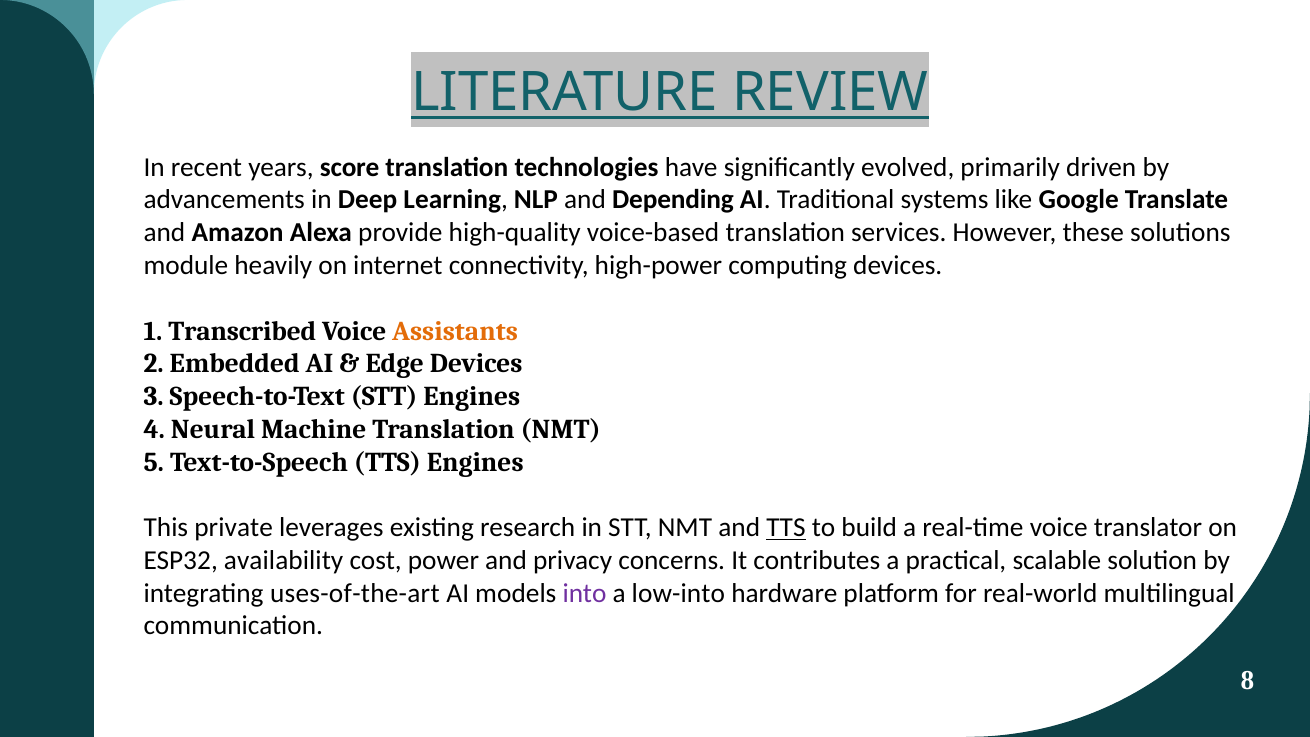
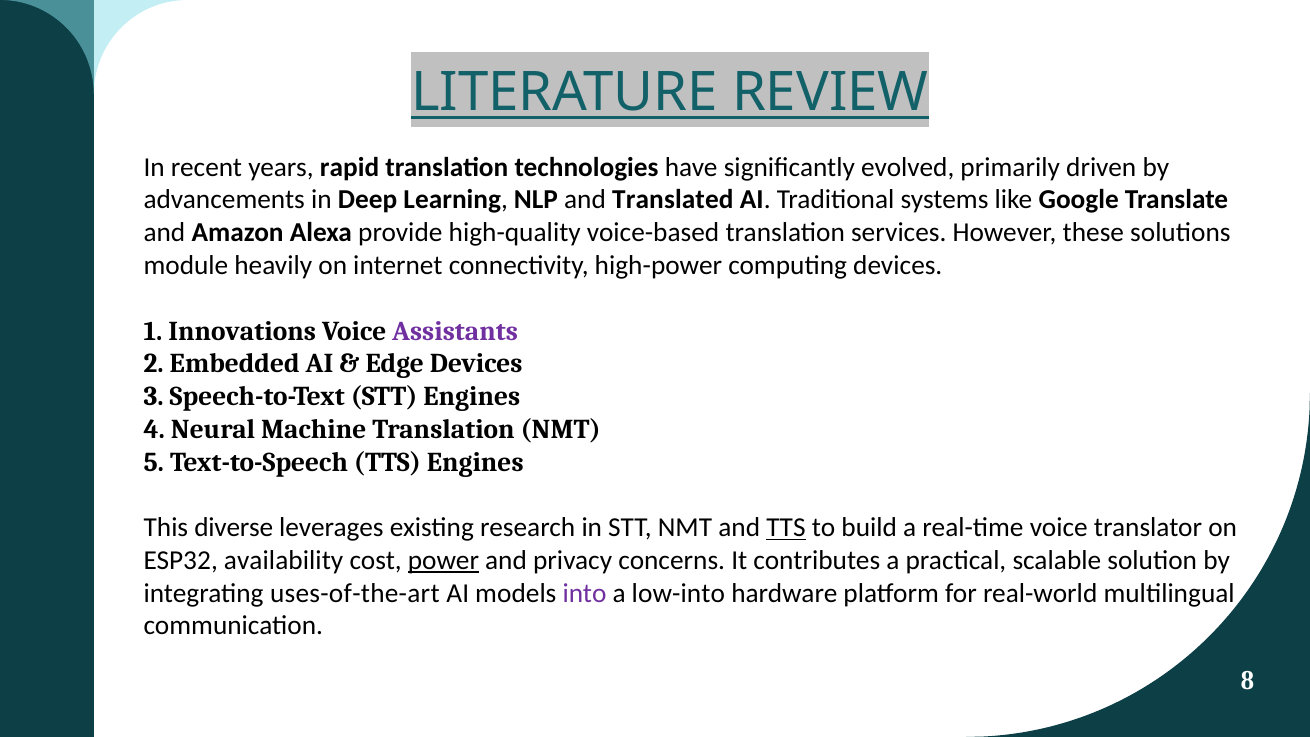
score: score -> rapid
Depending: Depending -> Translated
Transcribed: Transcribed -> Innovations
Assistants colour: orange -> purple
private: private -> diverse
power underline: none -> present
